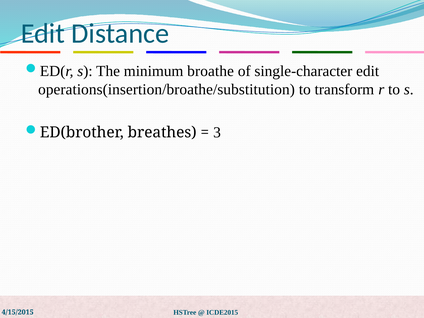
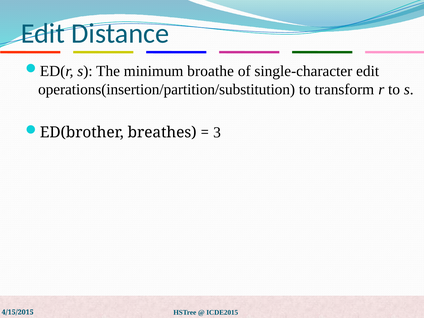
operations(insertion/broathe/substitution: operations(insertion/broathe/substitution -> operations(insertion/partition/substitution
